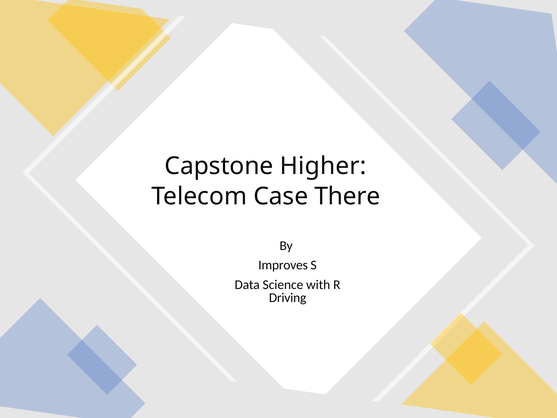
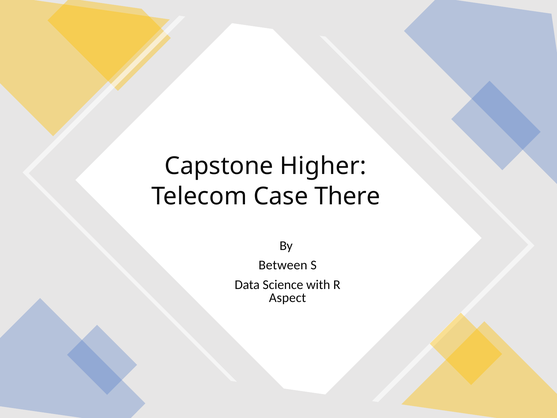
Improves: Improves -> Between
Driving: Driving -> Aspect
